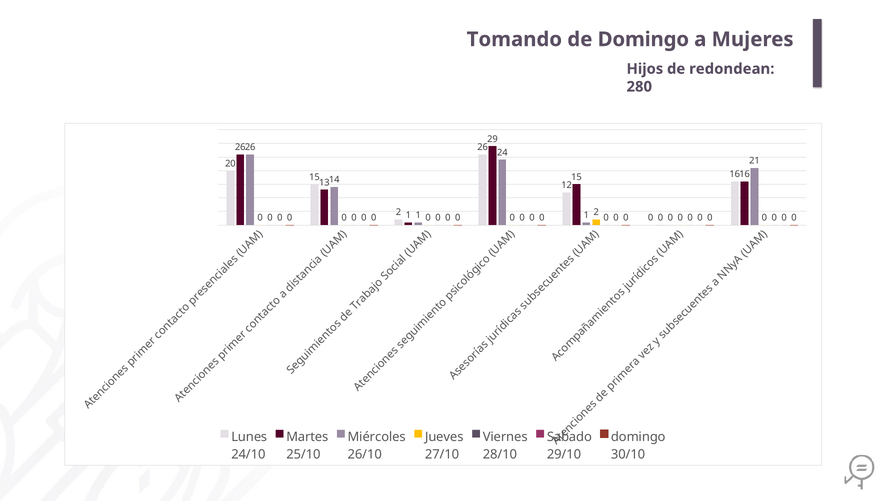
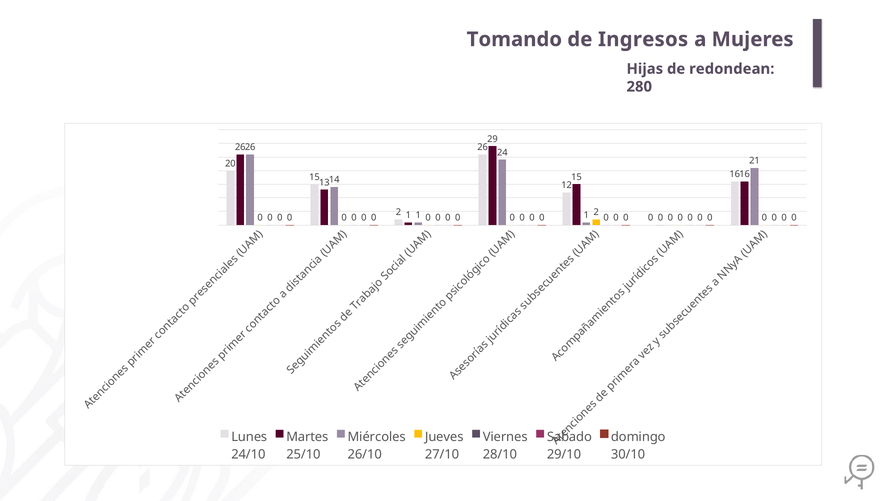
de Domingo: Domingo -> Ingresos
Hijos: Hijos -> Hijas
